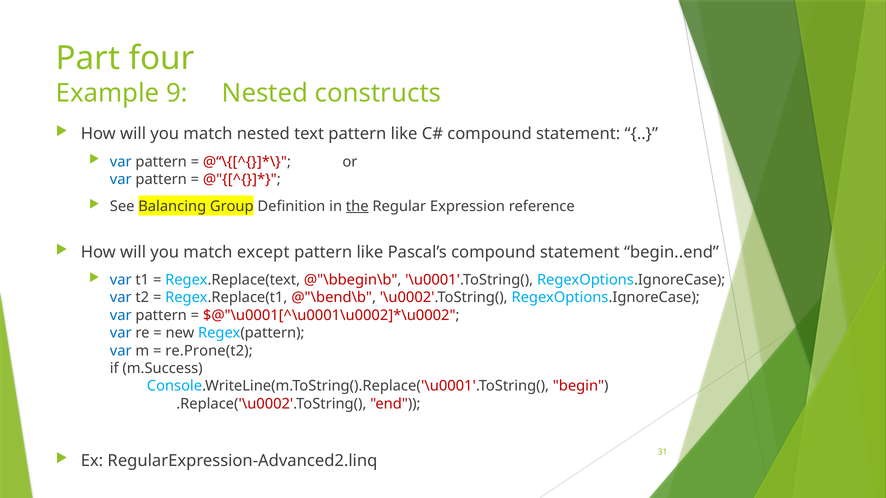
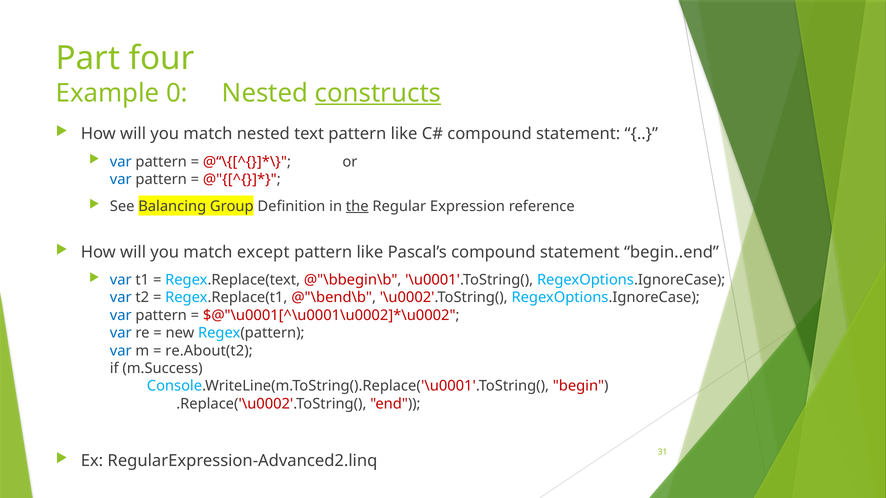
9: 9 -> 0
constructs underline: none -> present
re.Prone(t2: re.Prone(t2 -> re.About(t2
